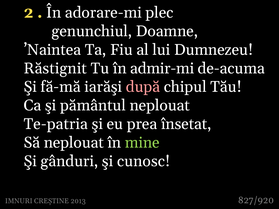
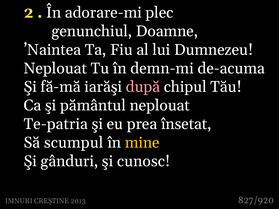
Răstignit at (55, 68): Răstignit -> Neplouat
admir-mi: admir-mi -> demn-mi
Să neplouat: neplouat -> scumpul
mine colour: light green -> yellow
